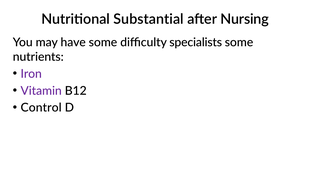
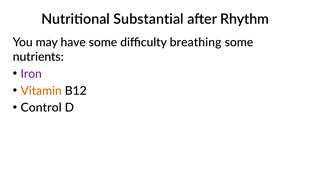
Nursing: Nursing -> Rhythm
specialists: specialists -> breathing
Vitamin colour: purple -> orange
